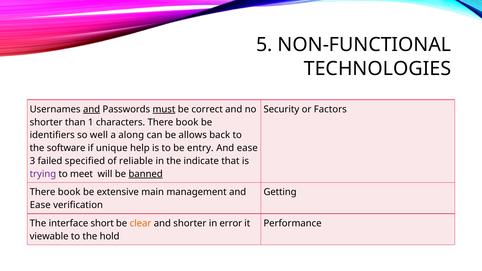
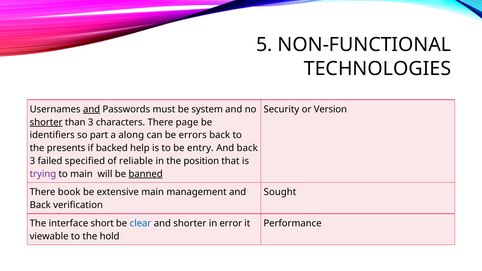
must underline: present -> none
correct: correct -> system
Factors: Factors -> Version
shorter at (46, 122) underline: none -> present
than 1: 1 -> 3
characters There book: book -> page
well: well -> part
allows: allows -> errors
software: software -> presents
unique: unique -> backed
ease at (247, 148): ease -> back
indicate: indicate -> position
to meet: meet -> main
Getting: Getting -> Sought
Ease at (40, 205): Ease -> Back
clear colour: orange -> blue
